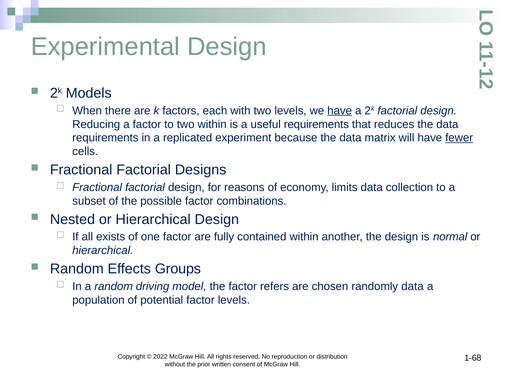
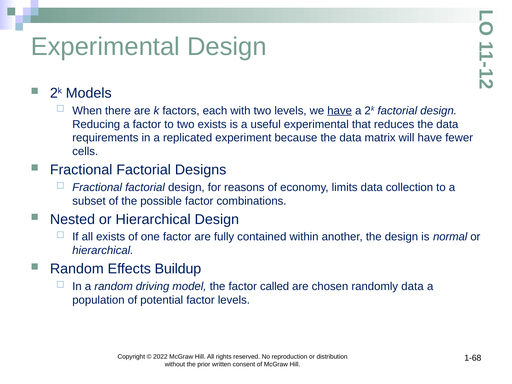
two within: within -> exists
useful requirements: requirements -> experimental
fewer underline: present -> none
Groups: Groups -> Buildup
refers: refers -> called
